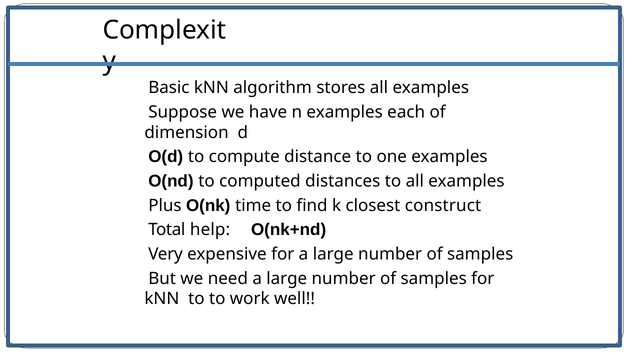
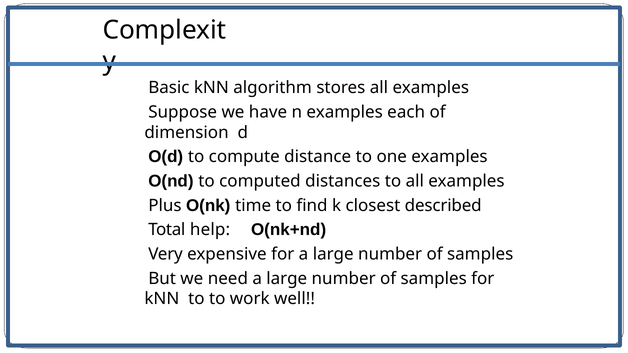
construct: construct -> described
